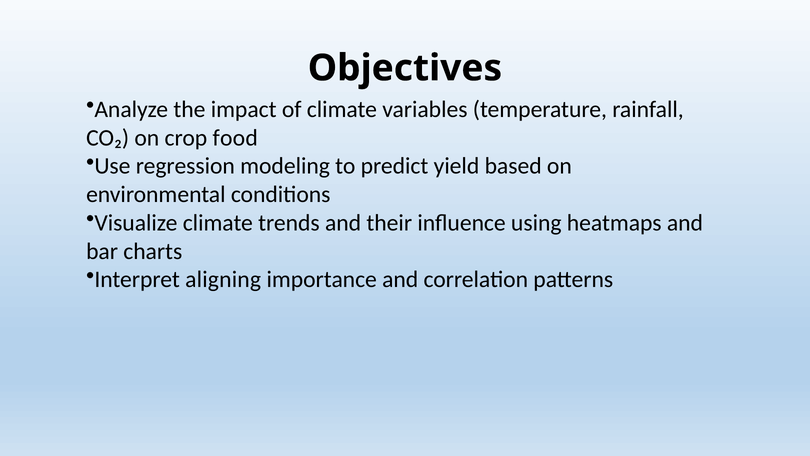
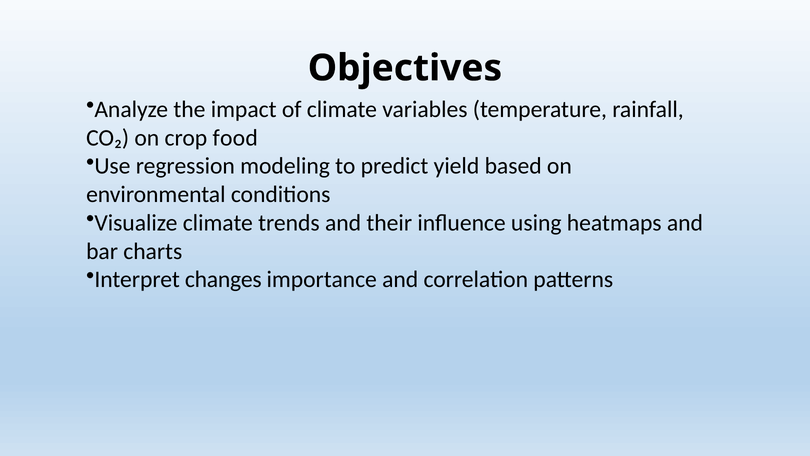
aligning: aligning -> changes
